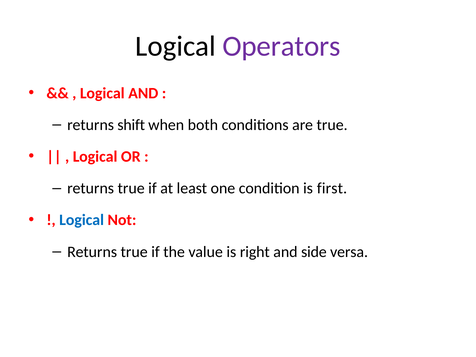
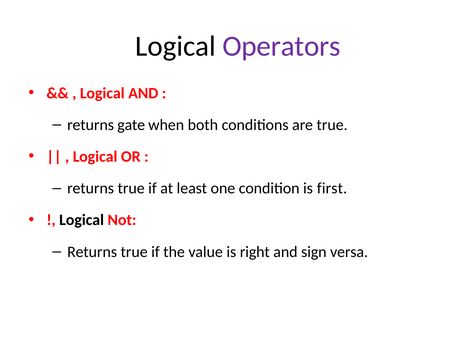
shift: shift -> gate
Logical at (82, 220) colour: blue -> black
side: side -> sign
